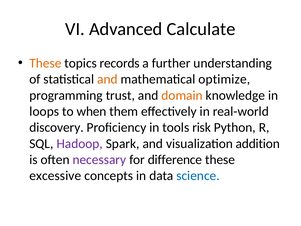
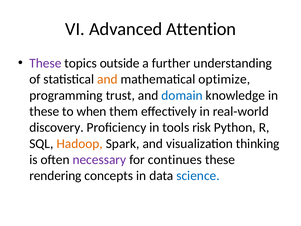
Calculate: Calculate -> Attention
These at (45, 63) colour: orange -> purple
records: records -> outside
domain colour: orange -> blue
loops at (44, 111): loops -> these
Hadoop colour: purple -> orange
addition: addition -> thinking
difference: difference -> continues
excessive: excessive -> rendering
